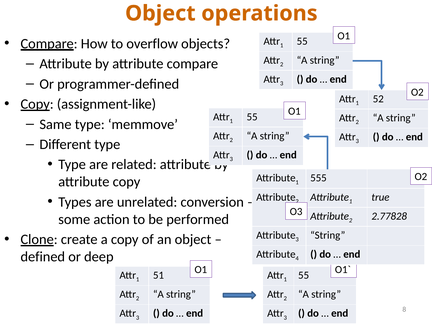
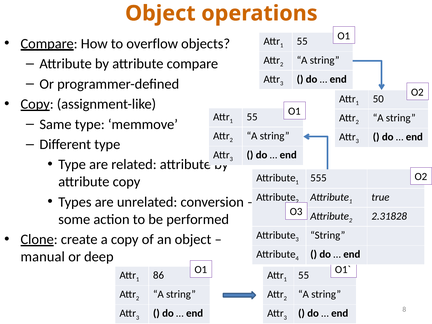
52: 52 -> 50
2.77828: 2.77828 -> 2.31828
defined: defined -> manual
51: 51 -> 86
